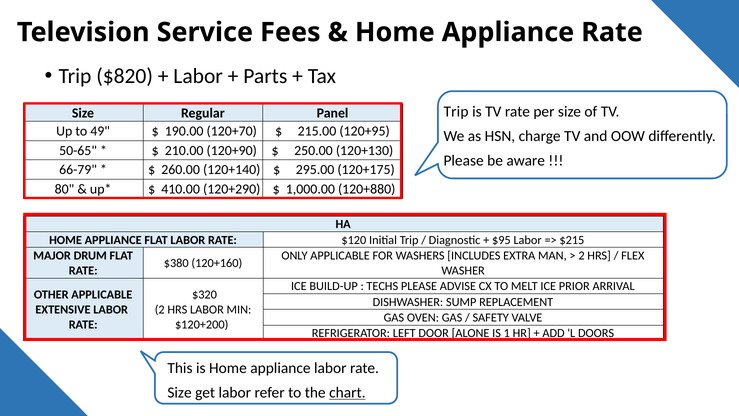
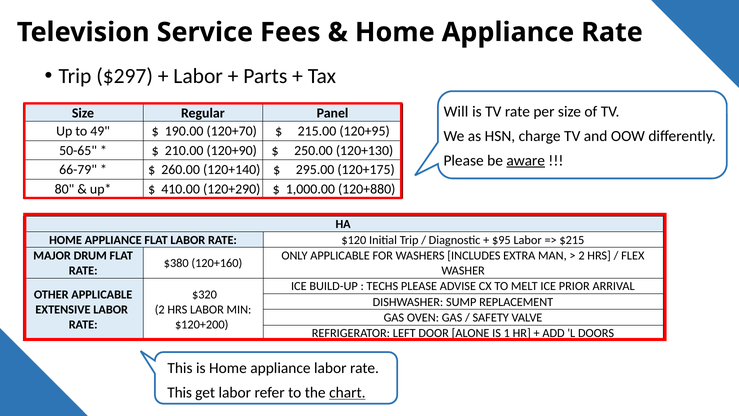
$820: $820 -> $297
Trip at (456, 112): Trip -> Will
aware underline: none -> present
Size at (180, 392): Size -> This
